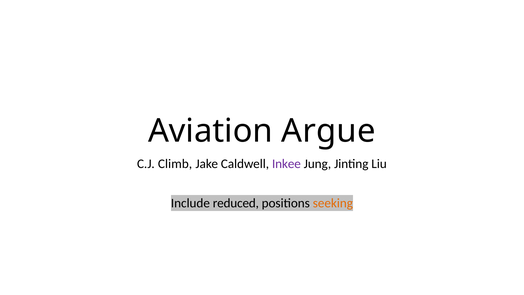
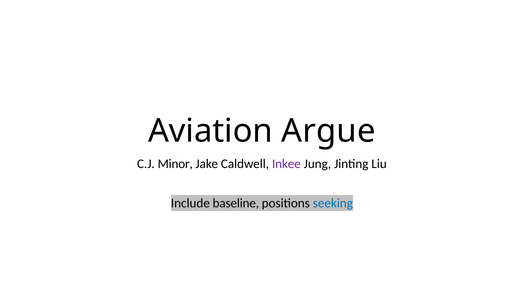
Climb: Climb -> Minor
reduced: reduced -> baseline
seeking colour: orange -> blue
